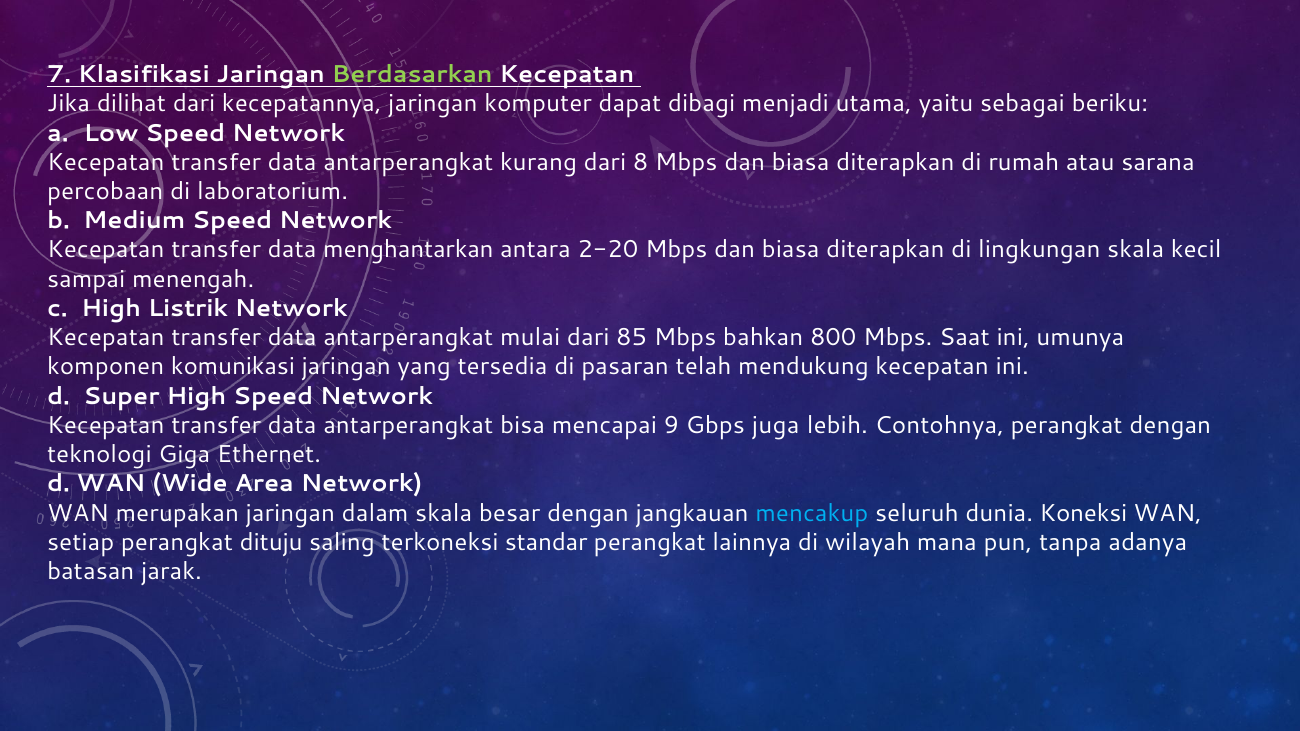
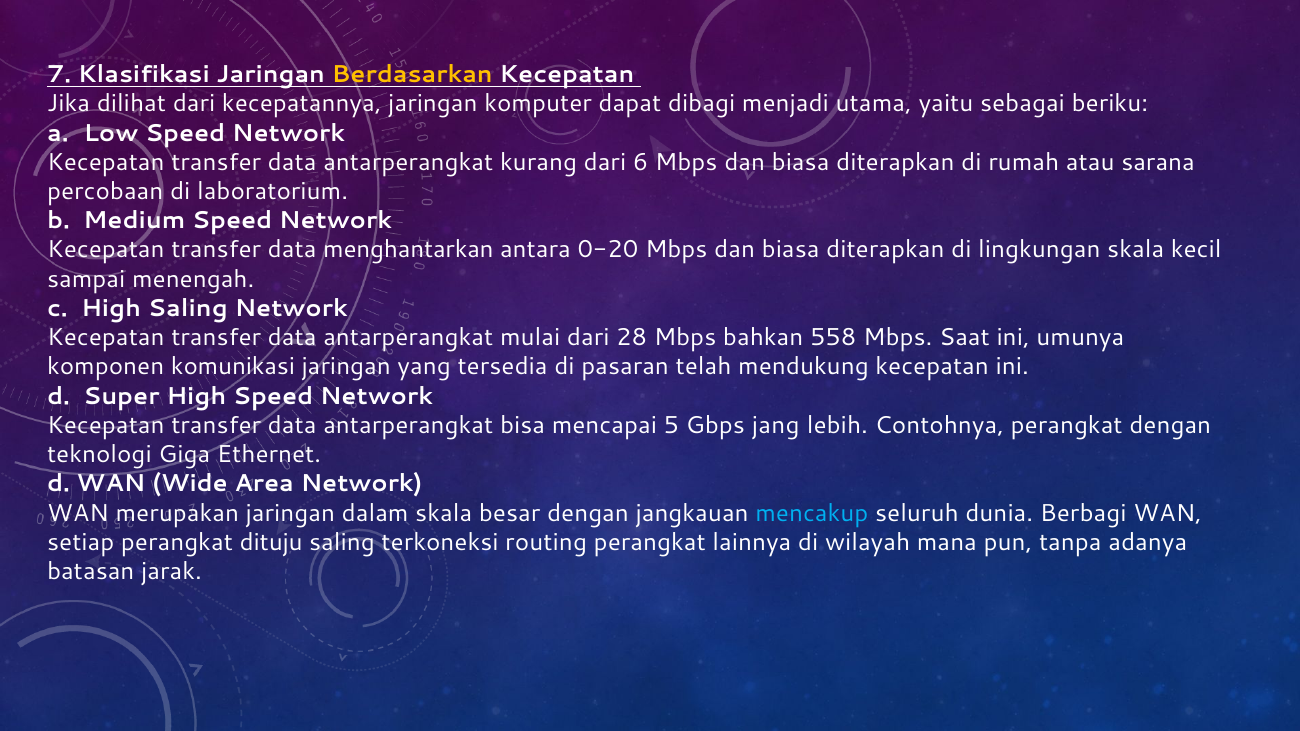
Berdasarkan colour: light green -> yellow
8: 8 -> 6
2-20: 2-20 -> 0-20
High Listrik: Listrik -> Saling
85: 85 -> 28
800: 800 -> 558
9: 9 -> 5
juga: juga -> jang
Koneksi: Koneksi -> Berbagi
standar: standar -> routing
